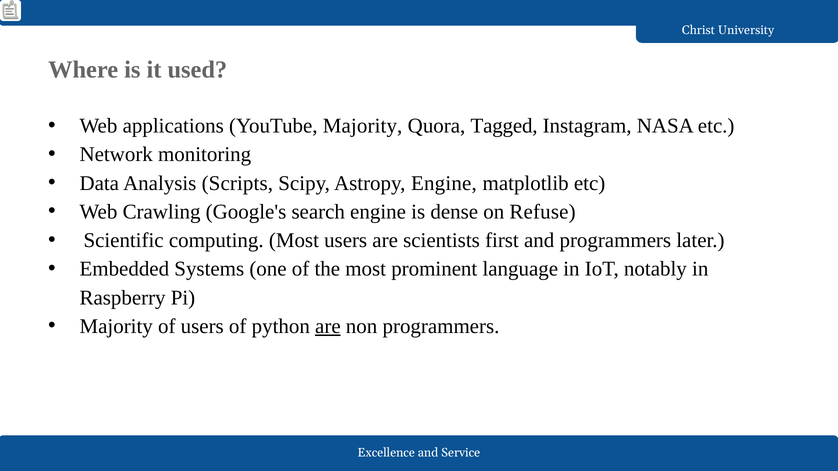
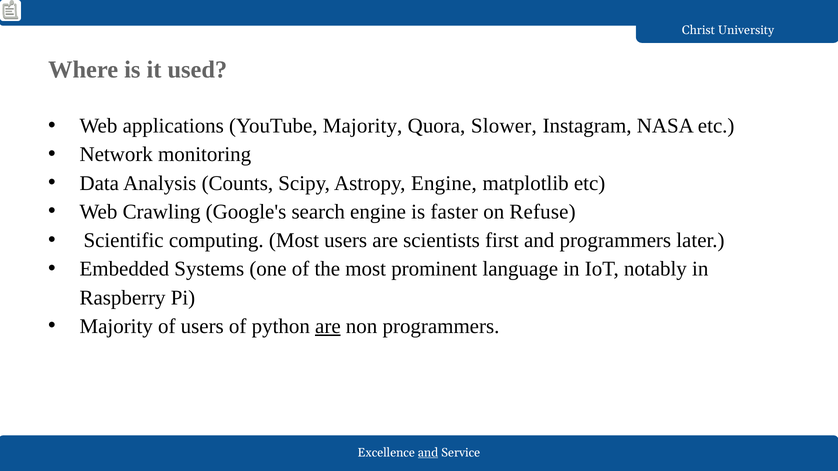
Tagged: Tagged -> Slower
Scripts: Scripts -> Counts
dense: dense -> faster
and at (428, 453) underline: none -> present
